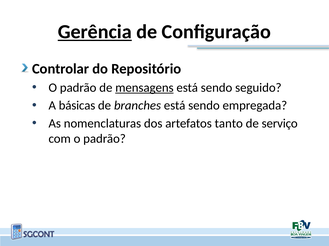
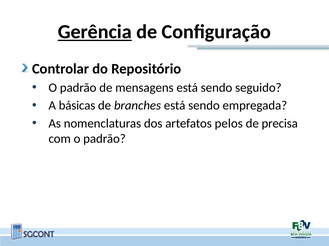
mensagens underline: present -> none
tanto: tanto -> pelos
serviço: serviço -> precisa
